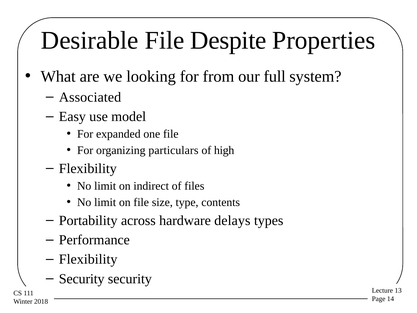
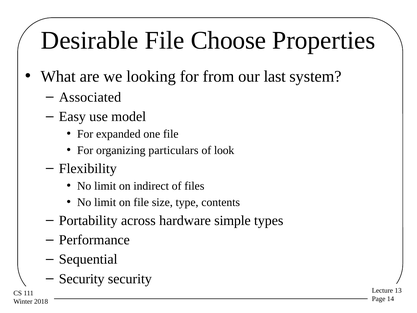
Despite: Despite -> Choose
full: full -> last
high: high -> look
delays: delays -> simple
Flexibility at (88, 259): Flexibility -> Sequential
